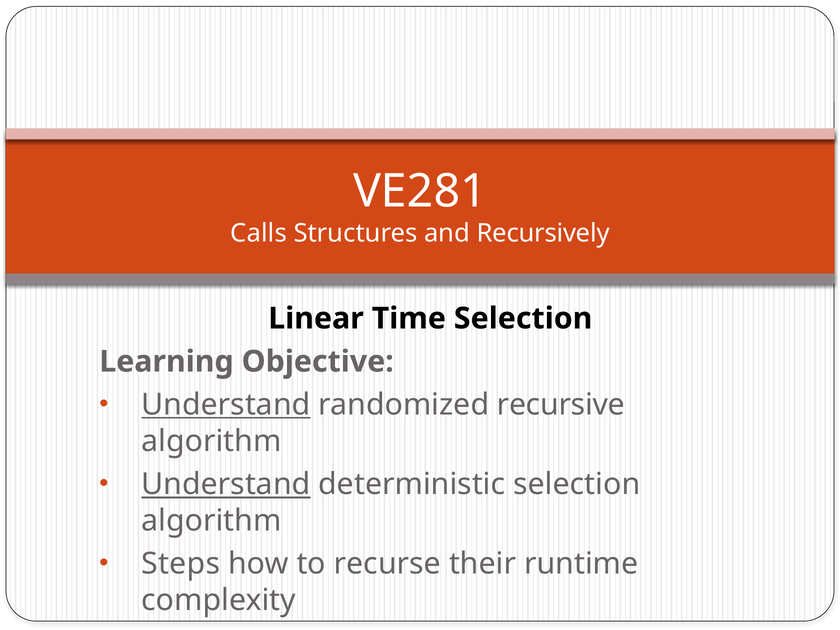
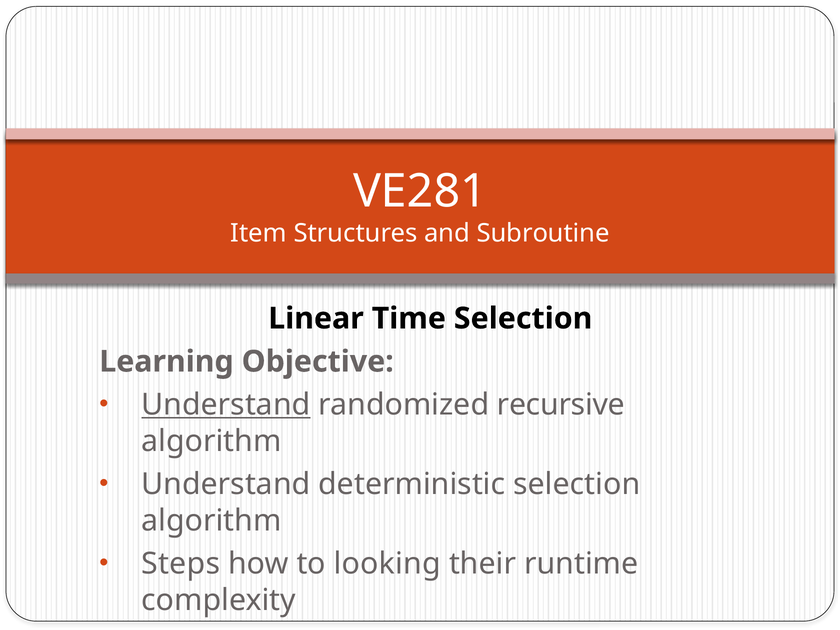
Calls: Calls -> Item
Recursively: Recursively -> Subroutine
Understand at (226, 484) underline: present -> none
recurse: recurse -> looking
